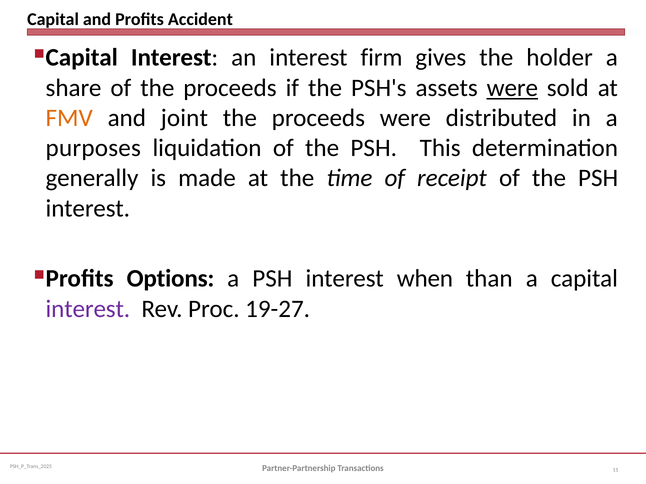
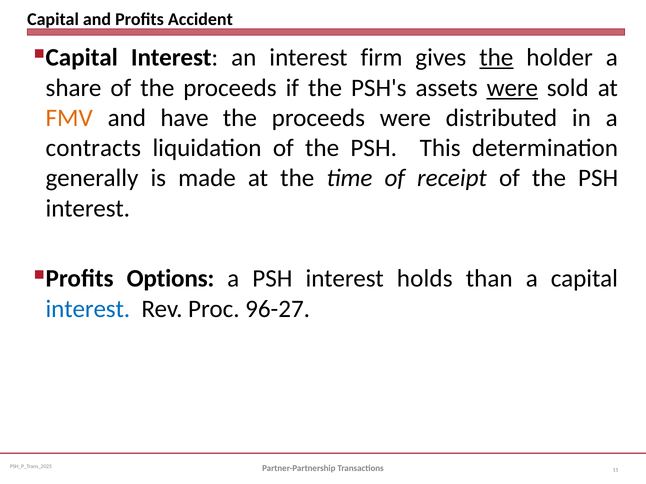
the at (496, 58) underline: none -> present
joint: joint -> have
purposes: purposes -> contracts
when: when -> holds
interest at (88, 309) colour: purple -> blue
19-27: 19-27 -> 96-27
